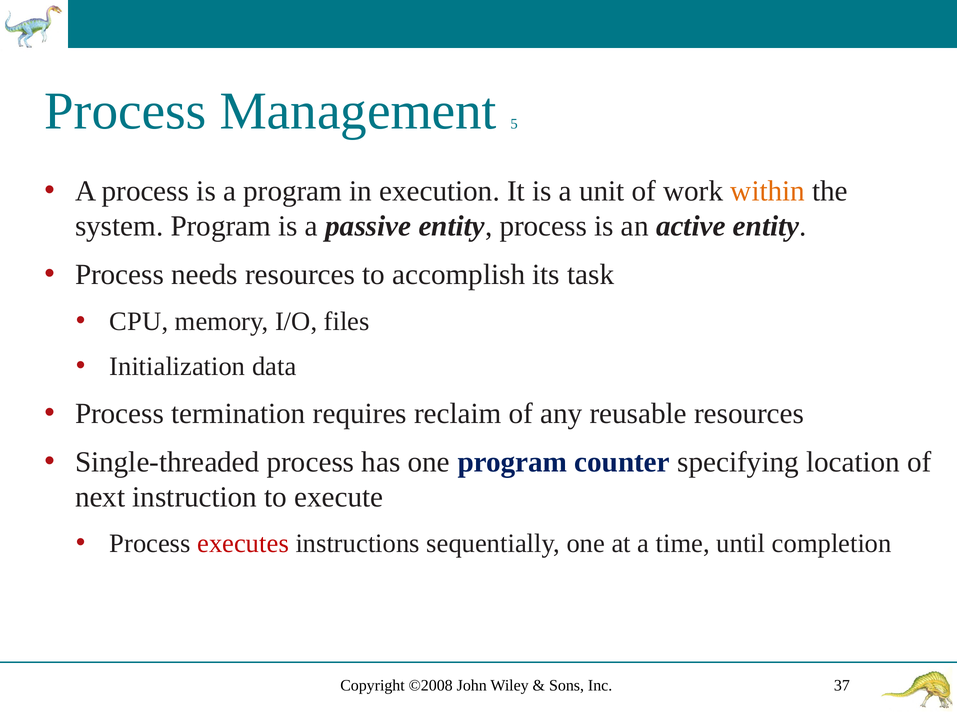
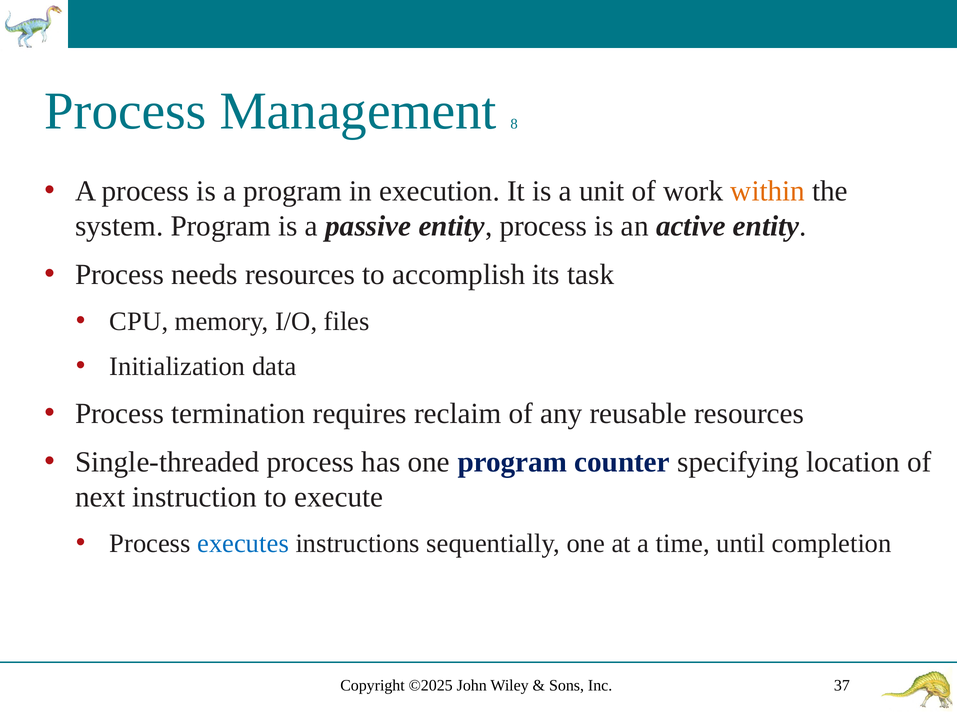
5: 5 -> 8
executes colour: red -> blue
©2008: ©2008 -> ©2025
